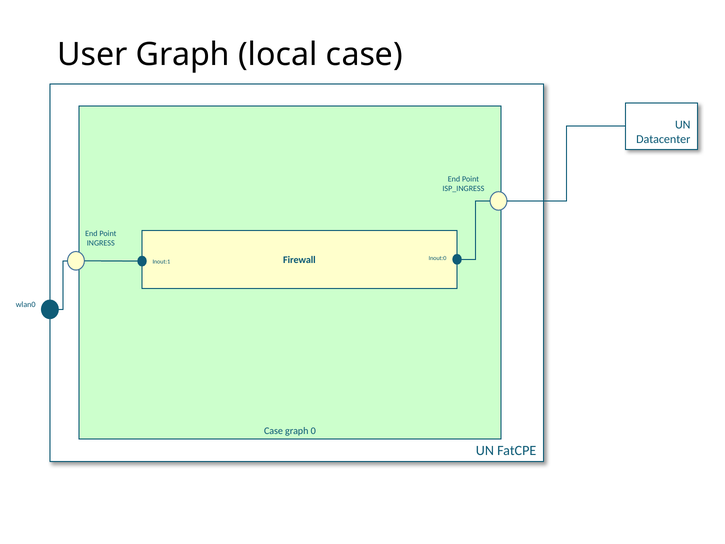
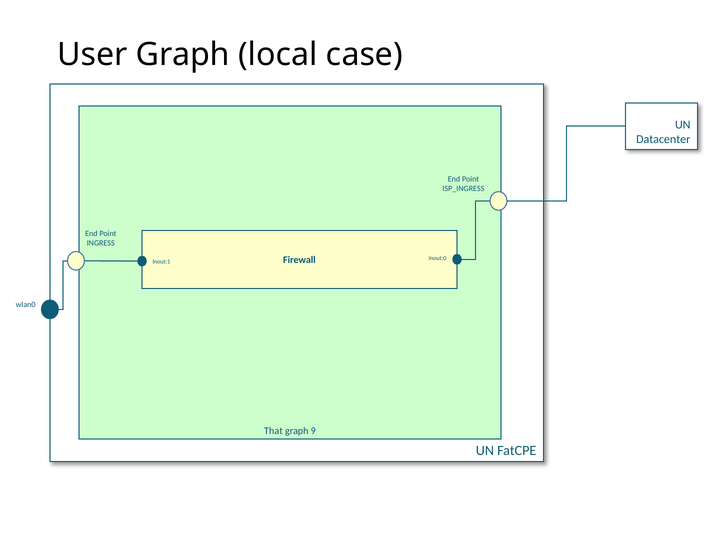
Case at (273, 431): Case -> That
0: 0 -> 9
